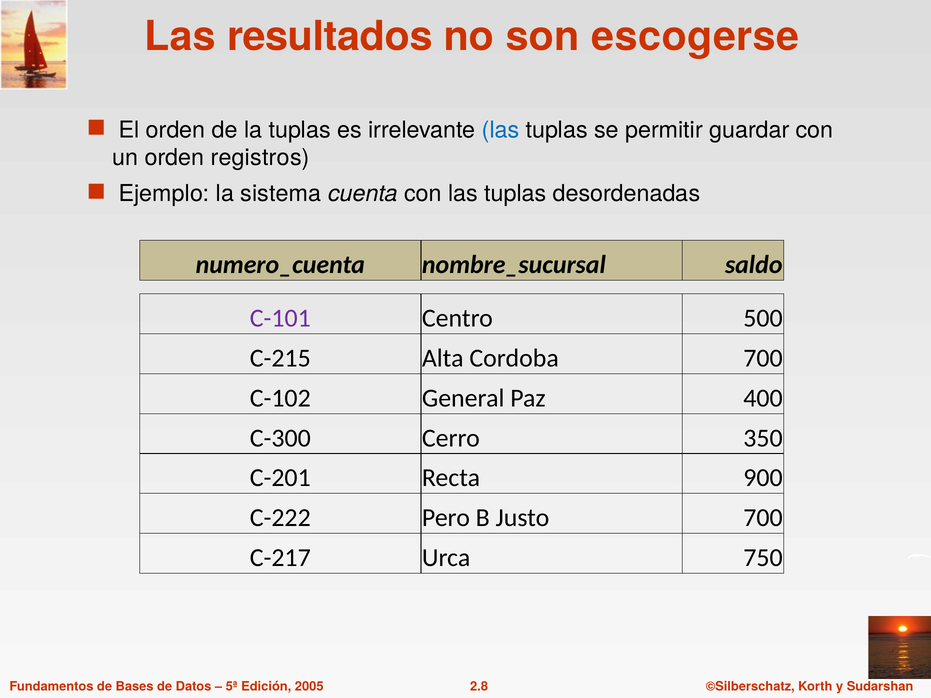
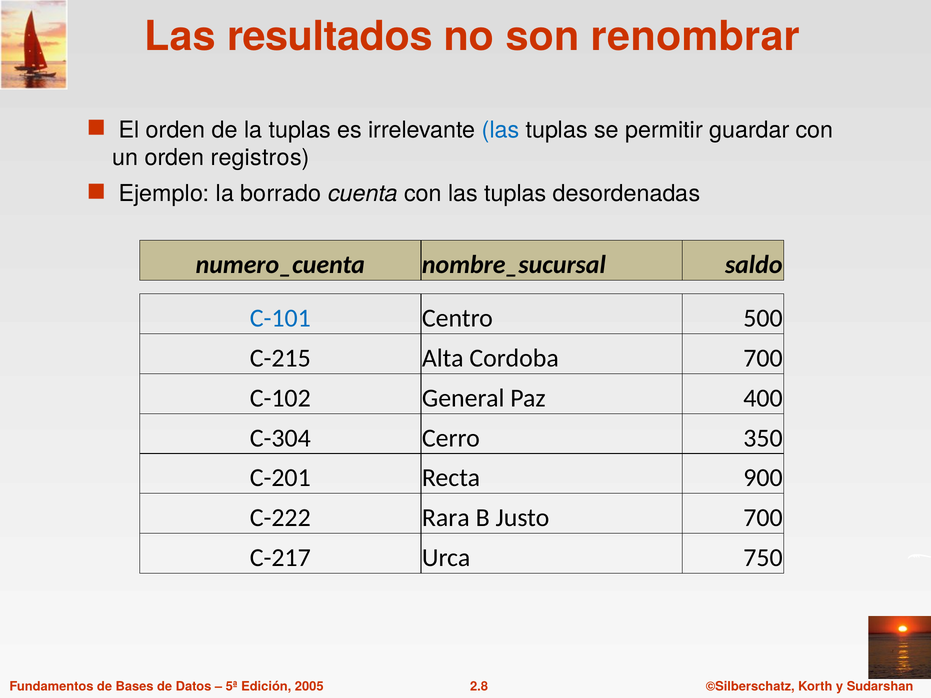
escogerse: escogerse -> renombrar
sistema: sistema -> borrado
C-101 colour: purple -> blue
C-300: C-300 -> C-304
Pero: Pero -> Rara
